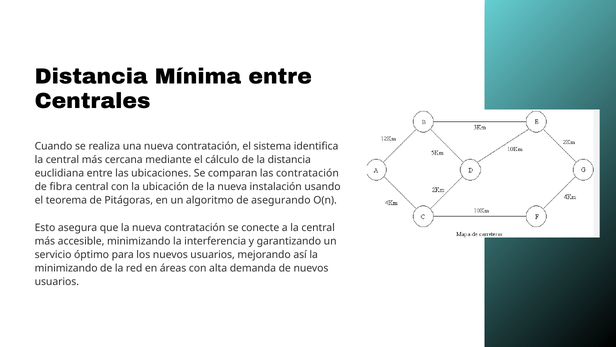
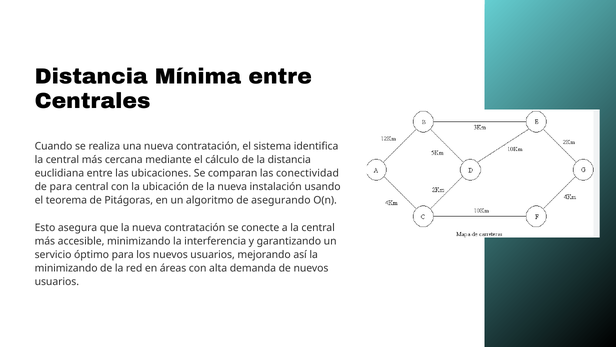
las contratación: contratación -> conectividad
de fibra: fibra -> para
